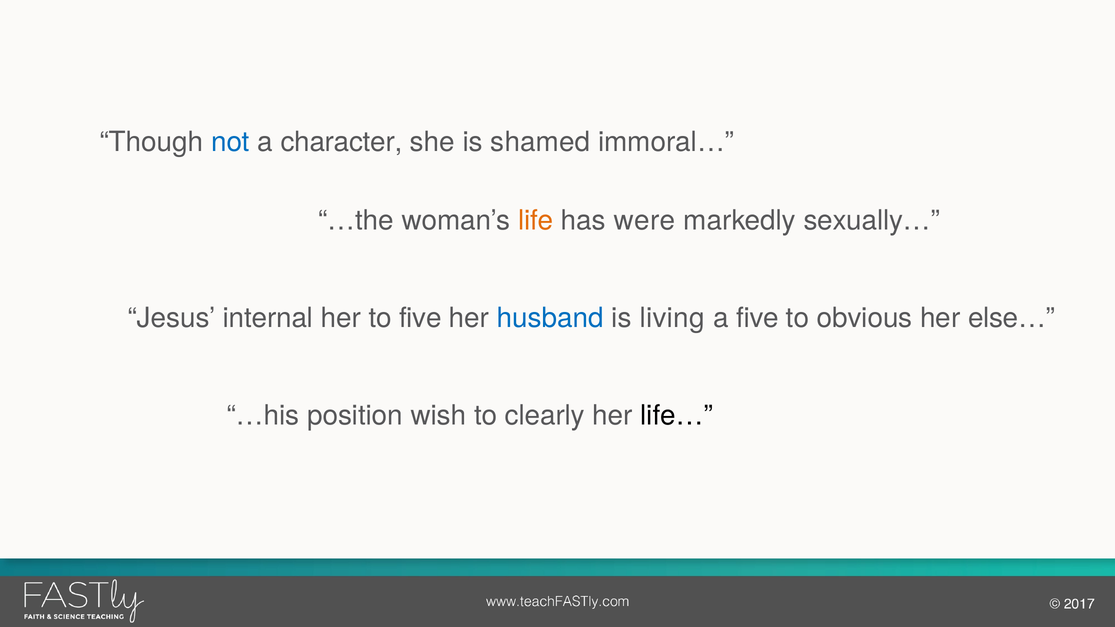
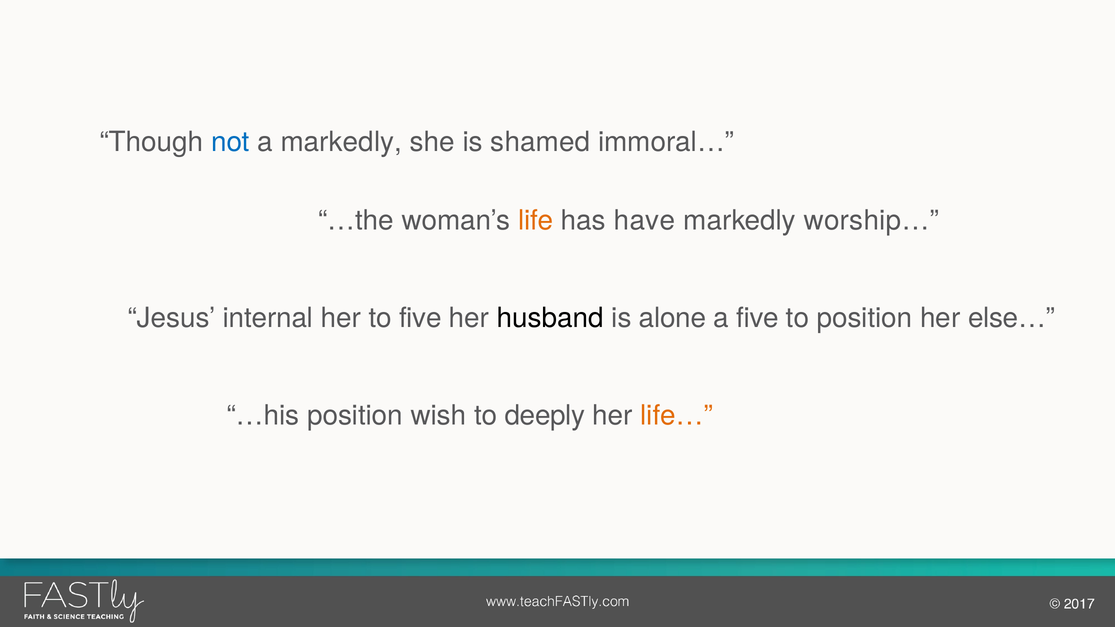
a character: character -> markedly
were: were -> have
sexually…: sexually… -> worship…
husband colour: blue -> black
living: living -> alone
to obvious: obvious -> position
clearly: clearly -> deeply
life… colour: black -> orange
